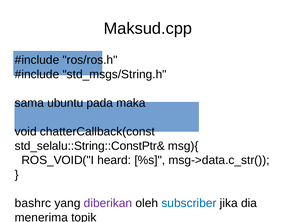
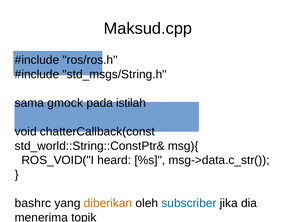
ubuntu: ubuntu -> gmock
maka: maka -> istilah
std_selalu::String::ConstPtr&: std_selalu::String::ConstPtr& -> std_world::String::ConstPtr&
diberikan colour: purple -> orange
